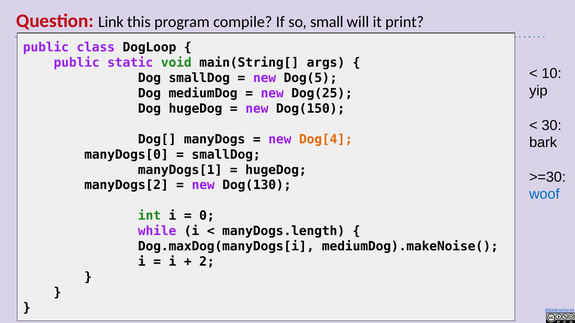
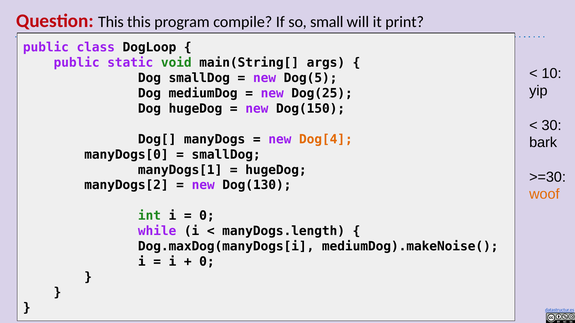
Question Link: Link -> This
woof colour: blue -> orange
2 at (207, 262): 2 -> 0
